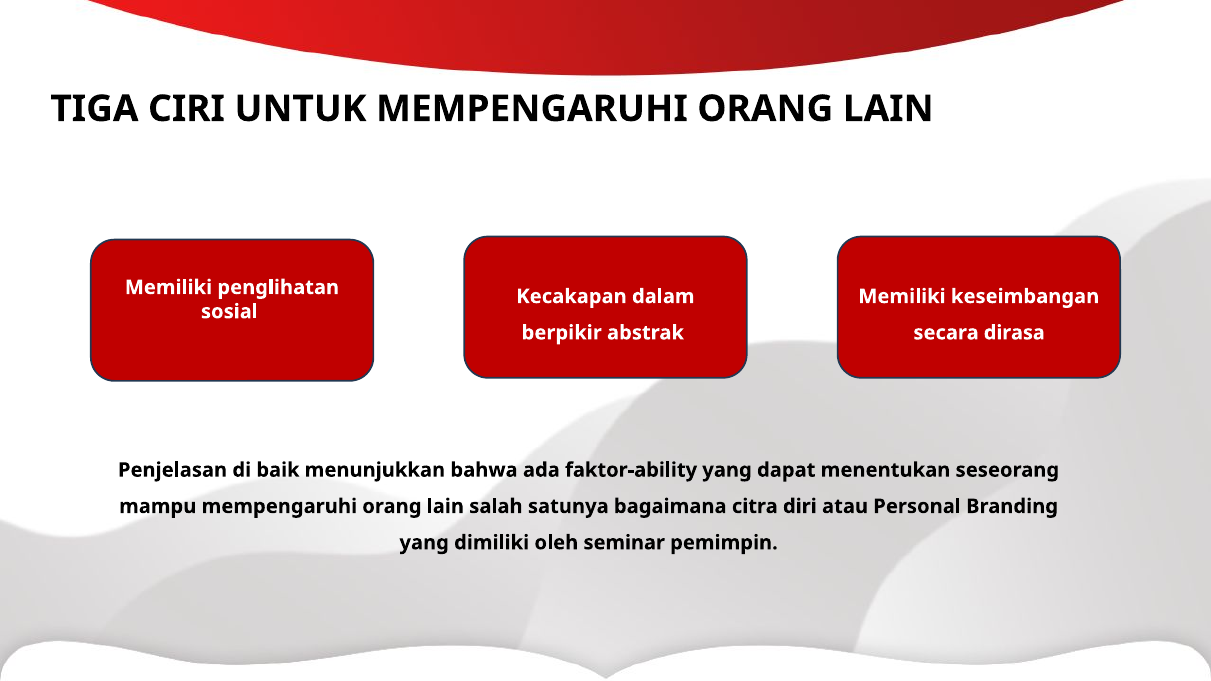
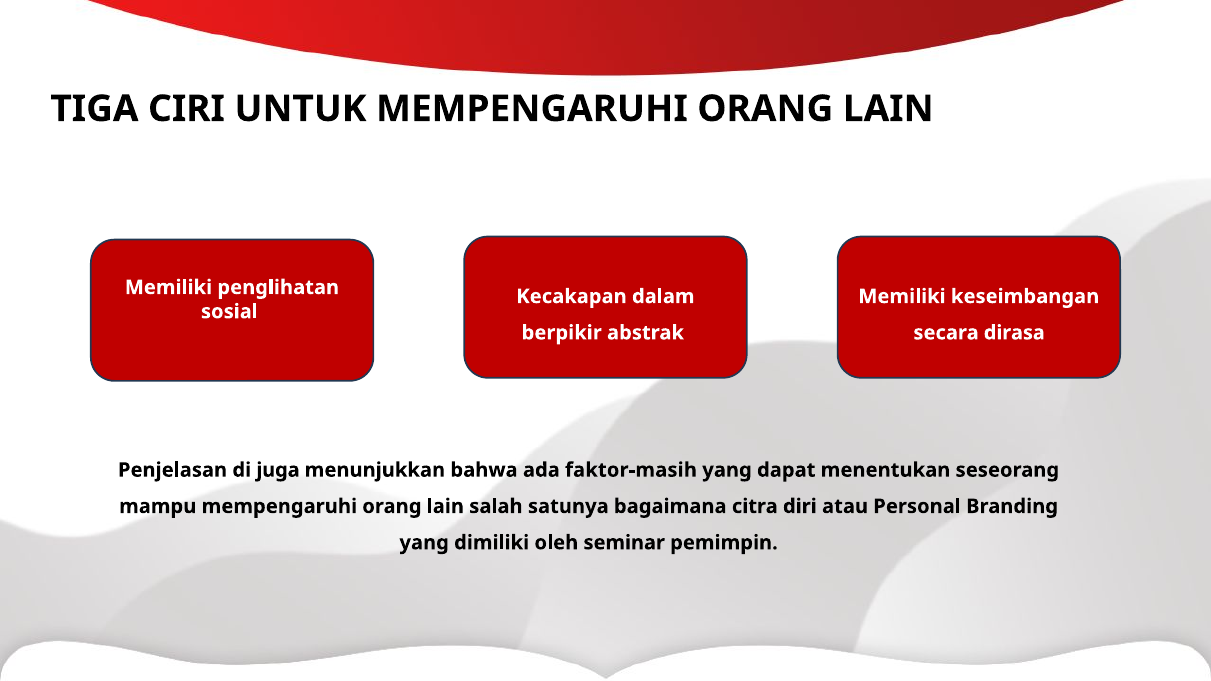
baik: baik -> juga
faktor-ability: faktor-ability -> faktor-masih
